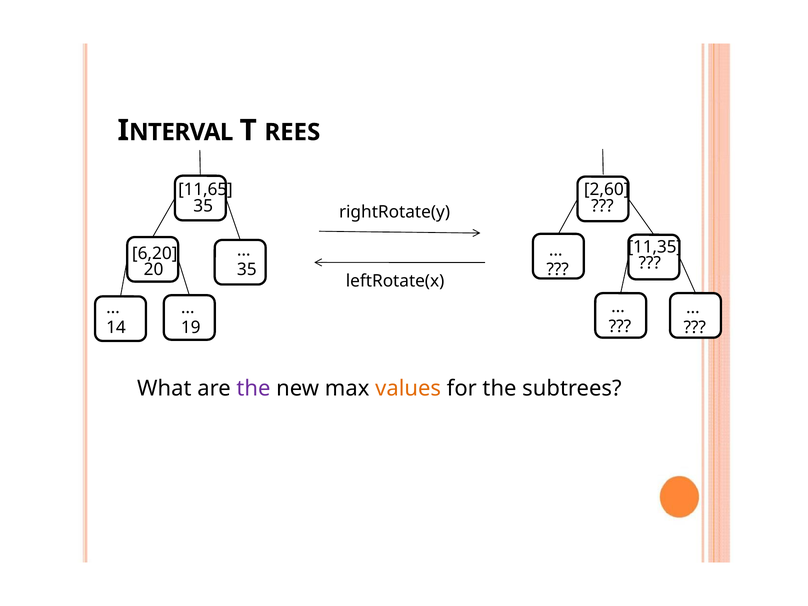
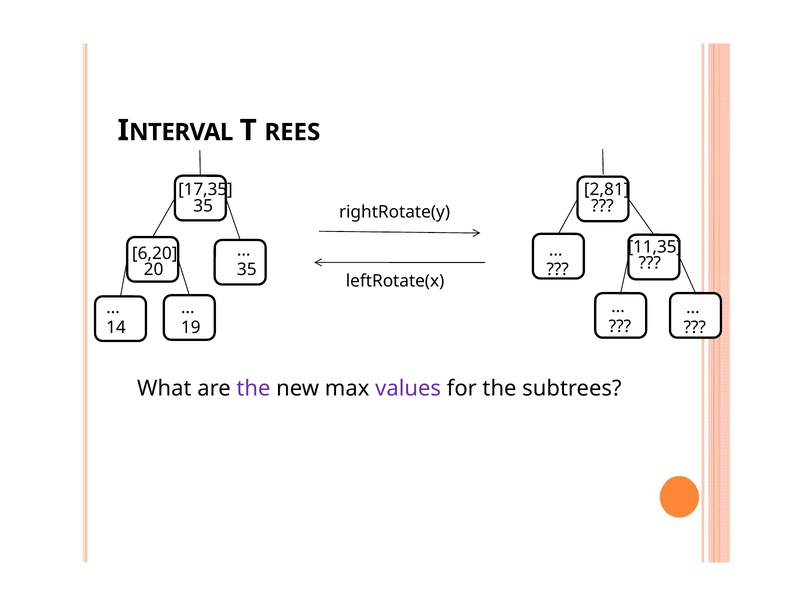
11,65: 11,65 -> 17,35
2,60: 2,60 -> 2,81
values colour: orange -> purple
